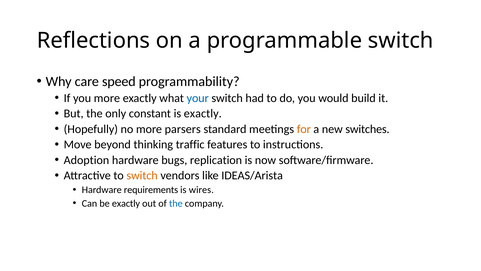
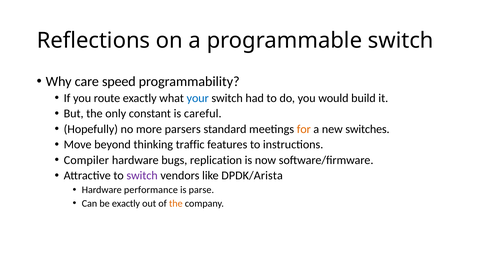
you more: more -> route
is exactly: exactly -> careful
Adoption: Adoption -> Compiler
switch at (142, 175) colour: orange -> purple
IDEAS/Arista: IDEAS/Arista -> DPDK/Arista
requirements: requirements -> performance
wires: wires -> parse
the at (176, 203) colour: blue -> orange
